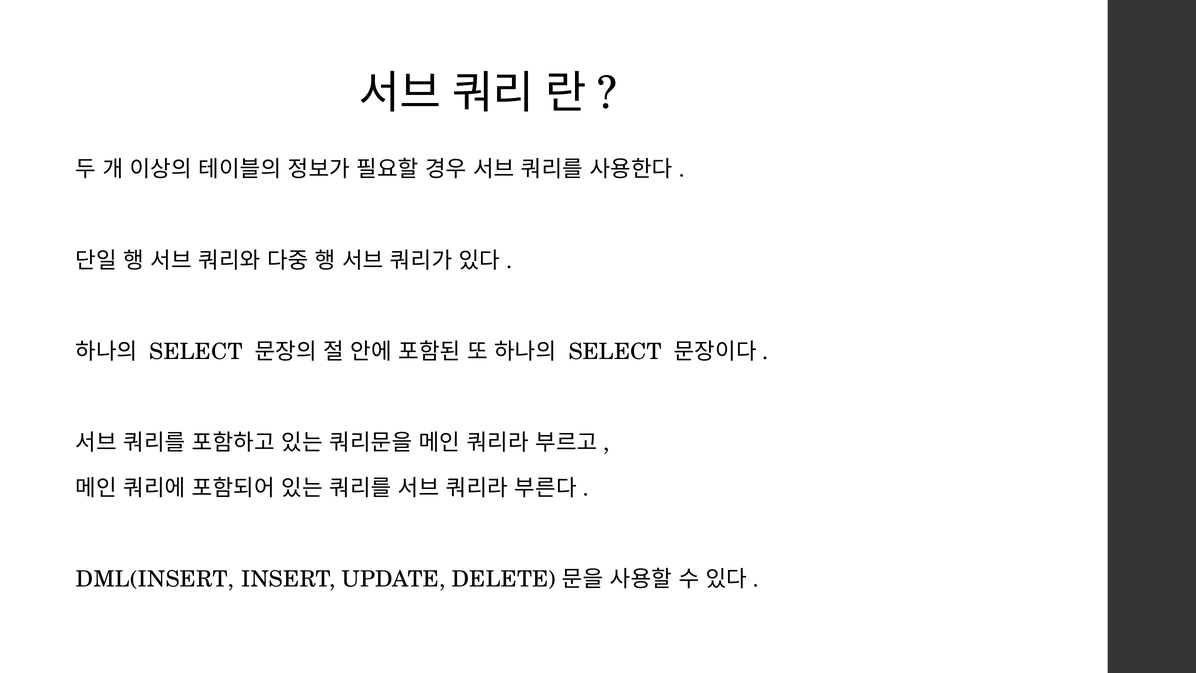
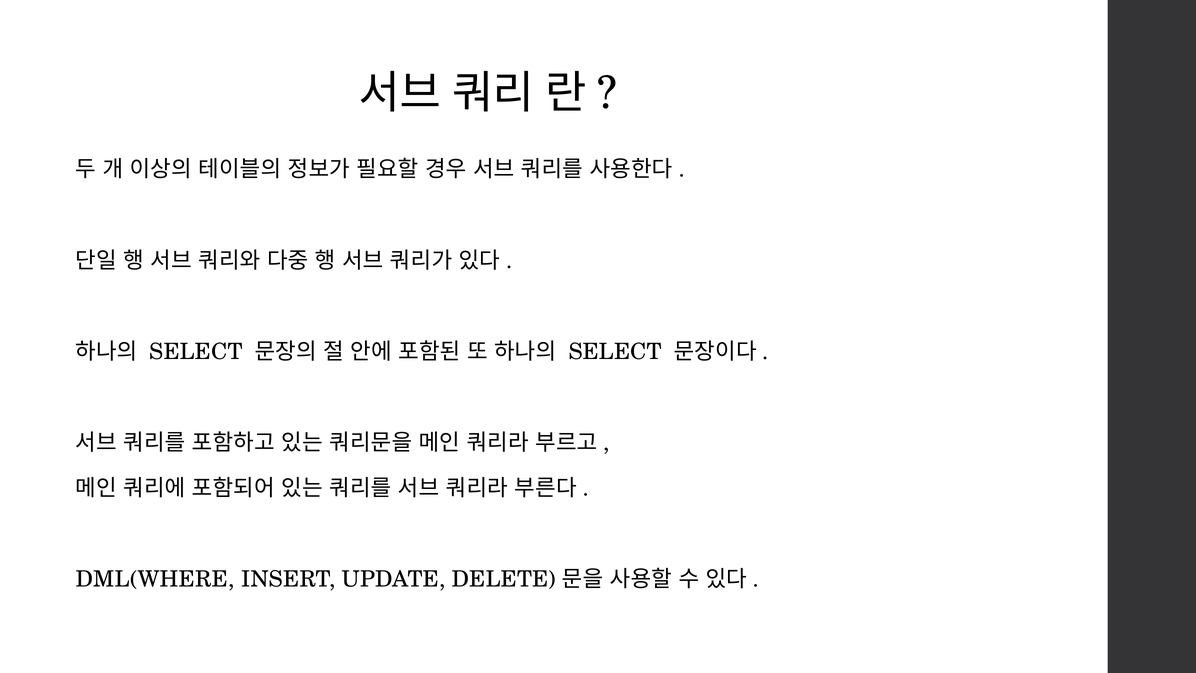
DML(INSERT: DML(INSERT -> DML(WHERE
